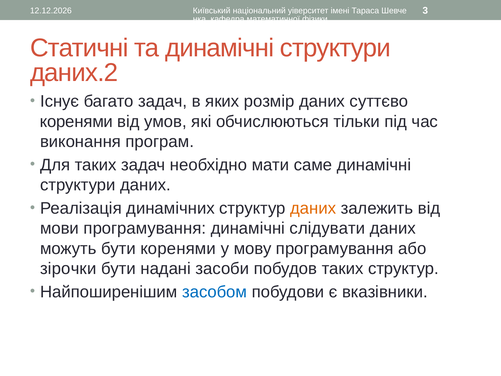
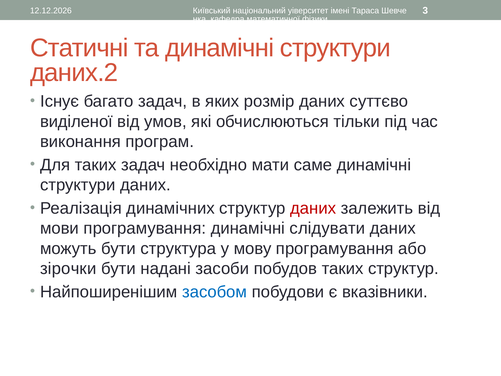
коренями at (76, 121): коренями -> виділеної
даних at (313, 208) colour: orange -> red
бути коренями: коренями -> структура
